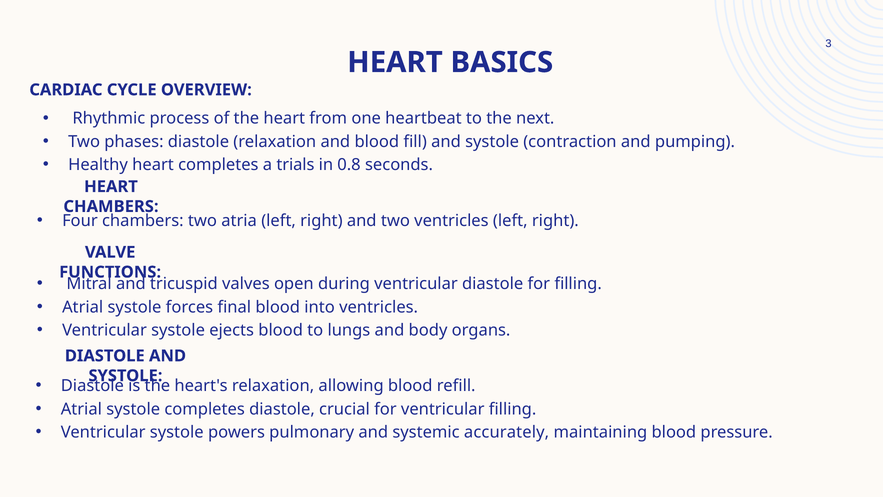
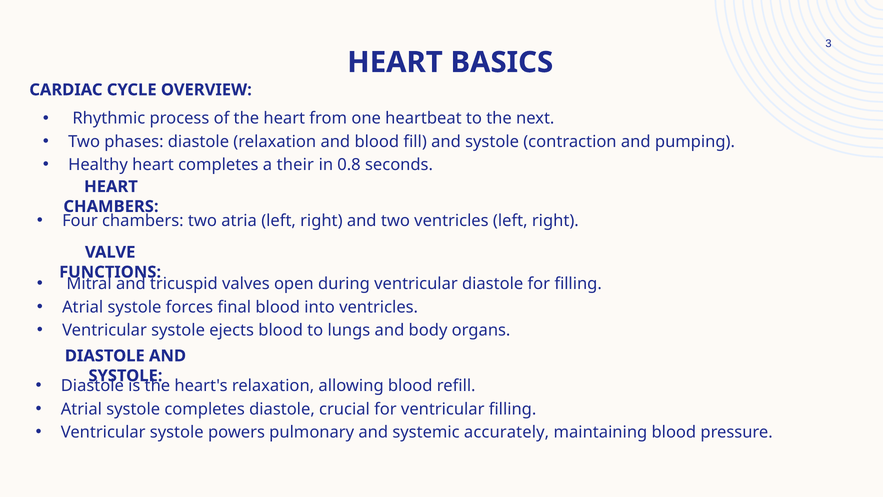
trials: trials -> their
